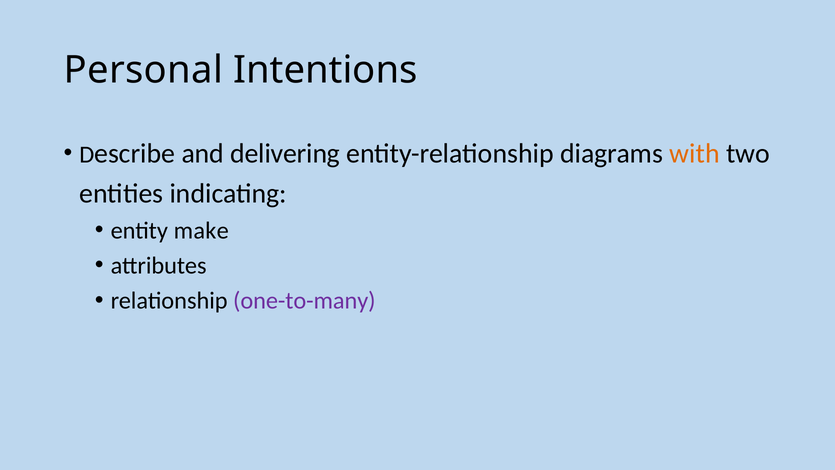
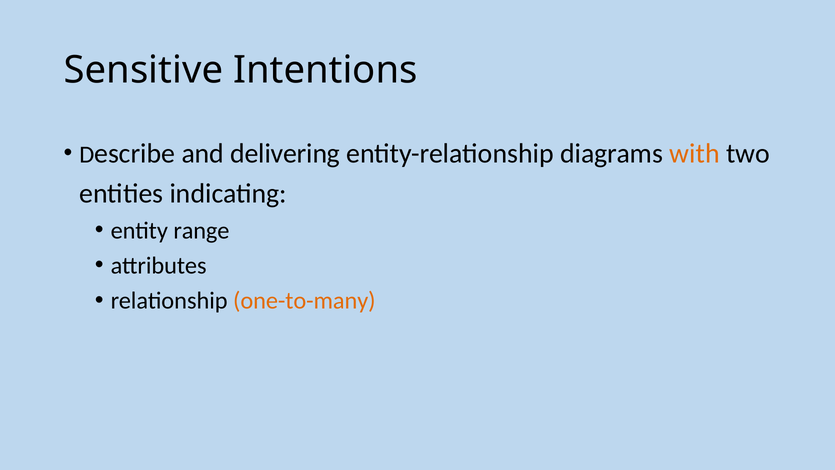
Personal: Personal -> Sensitive
make: make -> range
one-to-many colour: purple -> orange
